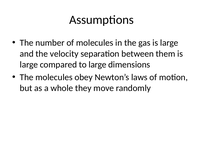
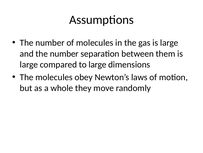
and the velocity: velocity -> number
